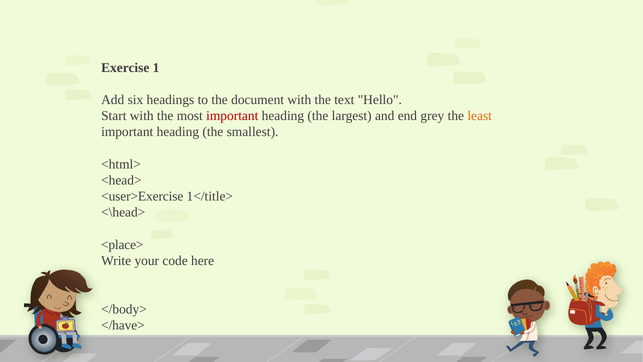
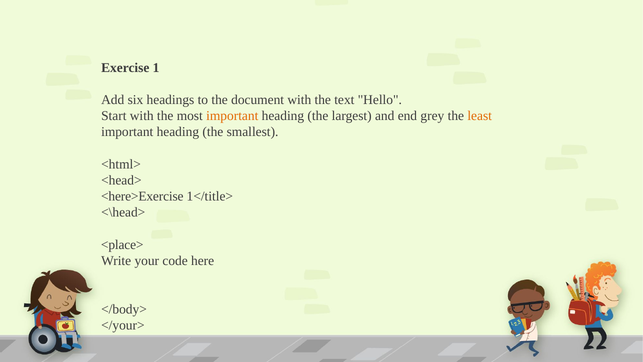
important at (232, 116) colour: red -> orange
<user>Exercise: <user>Exercise -> <here>Exercise
</have>: </have> -> </your>
